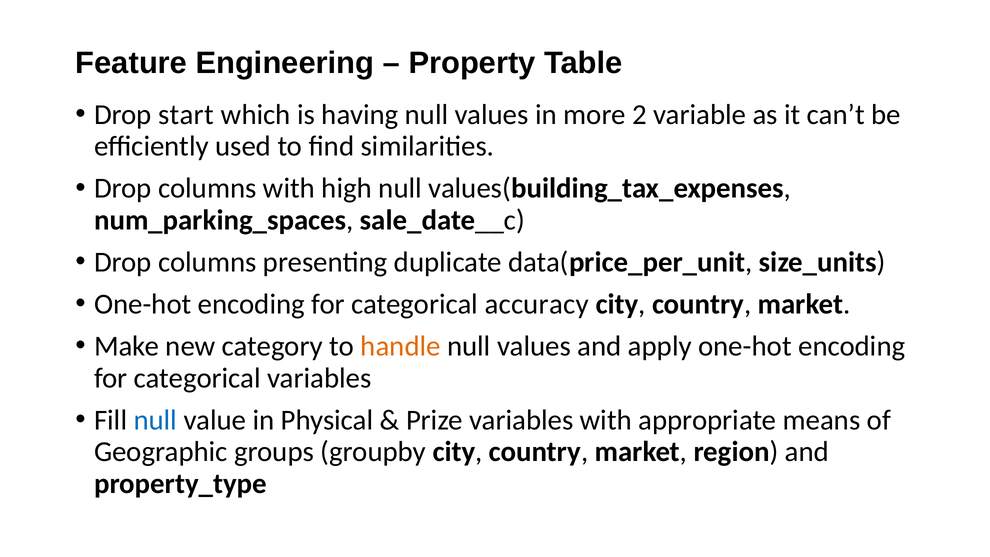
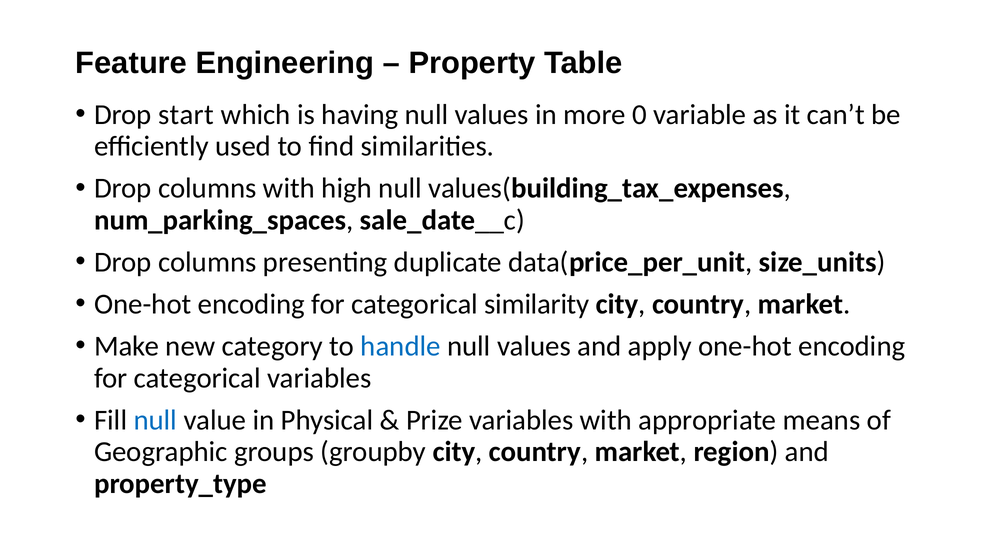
2: 2 -> 0
accuracy: accuracy -> similarity
handle colour: orange -> blue
